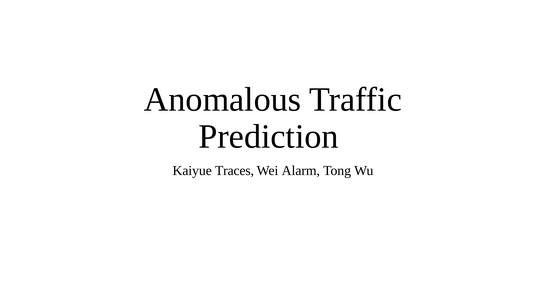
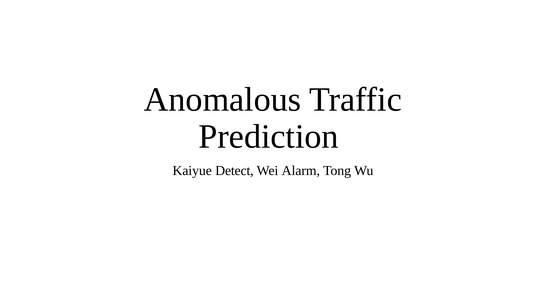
Traces: Traces -> Detect
